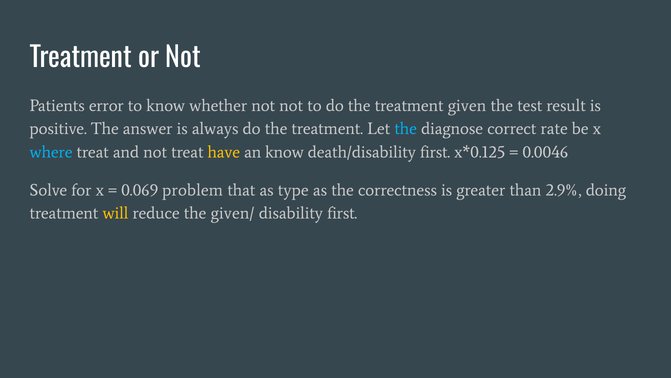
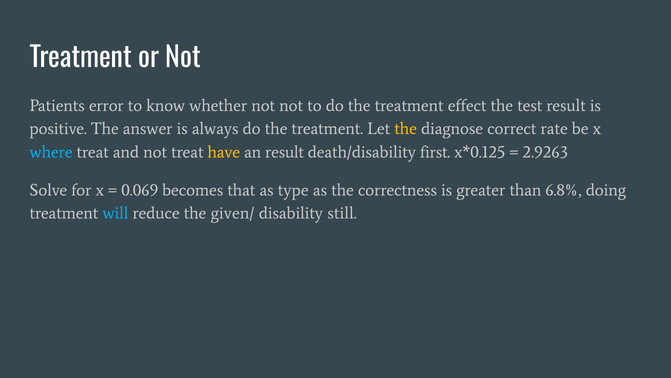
given: given -> effect
the at (406, 129) colour: light blue -> yellow
an know: know -> result
0.0046: 0.0046 -> 2.9263
problem: problem -> becomes
2.9%: 2.9% -> 6.8%
will colour: yellow -> light blue
disability first: first -> still
